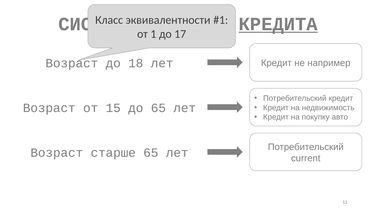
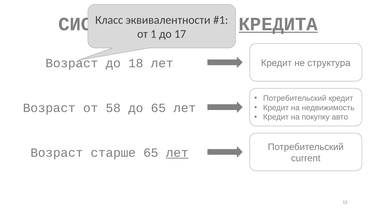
например: например -> структура
15: 15 -> 58
лет at (177, 152) underline: none -> present
